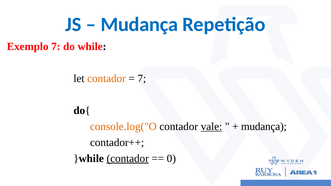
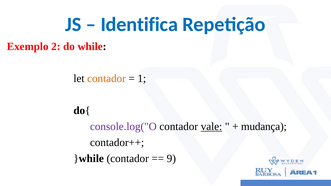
Mudança at (139, 24): Mudança -> Identifica
Exemplo 7: 7 -> 2
7 at (142, 79): 7 -> 1
console.log("O colour: orange -> purple
contador at (128, 159) underline: present -> none
0: 0 -> 9
